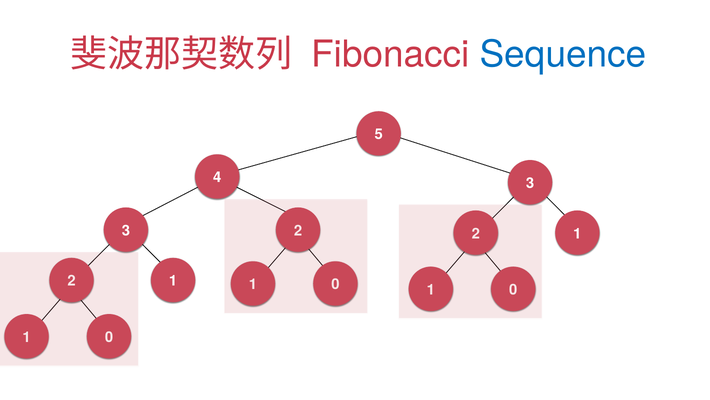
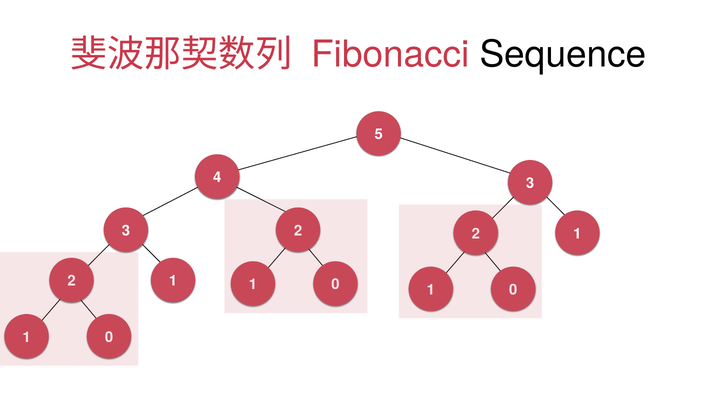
Sequence colour: blue -> black
